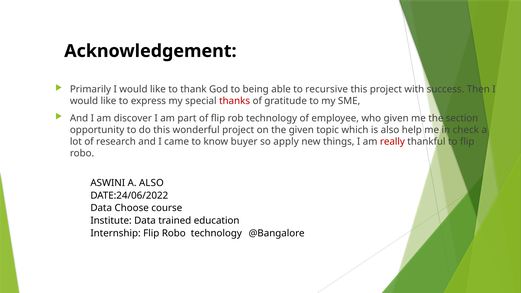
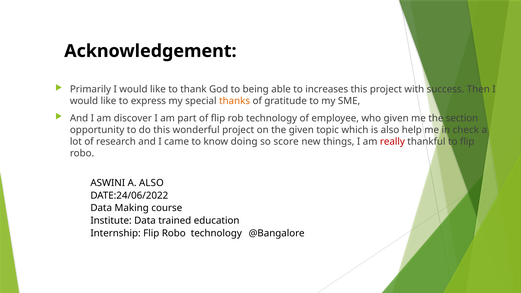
recursive: recursive -> increases
thanks colour: red -> orange
buyer: buyer -> doing
apply: apply -> score
Choose: Choose -> Making
